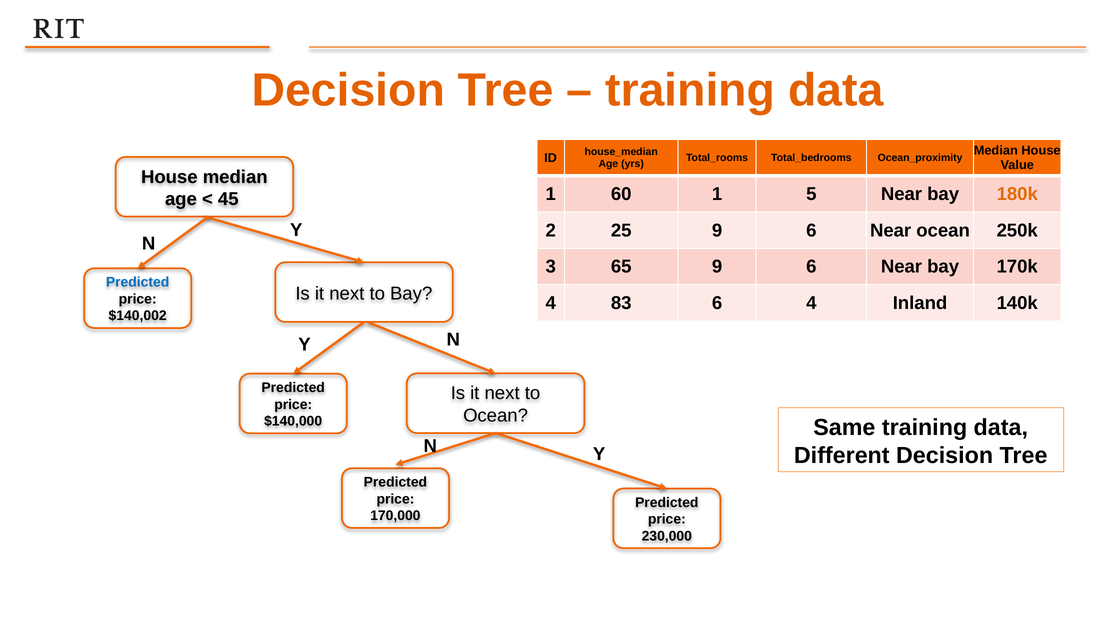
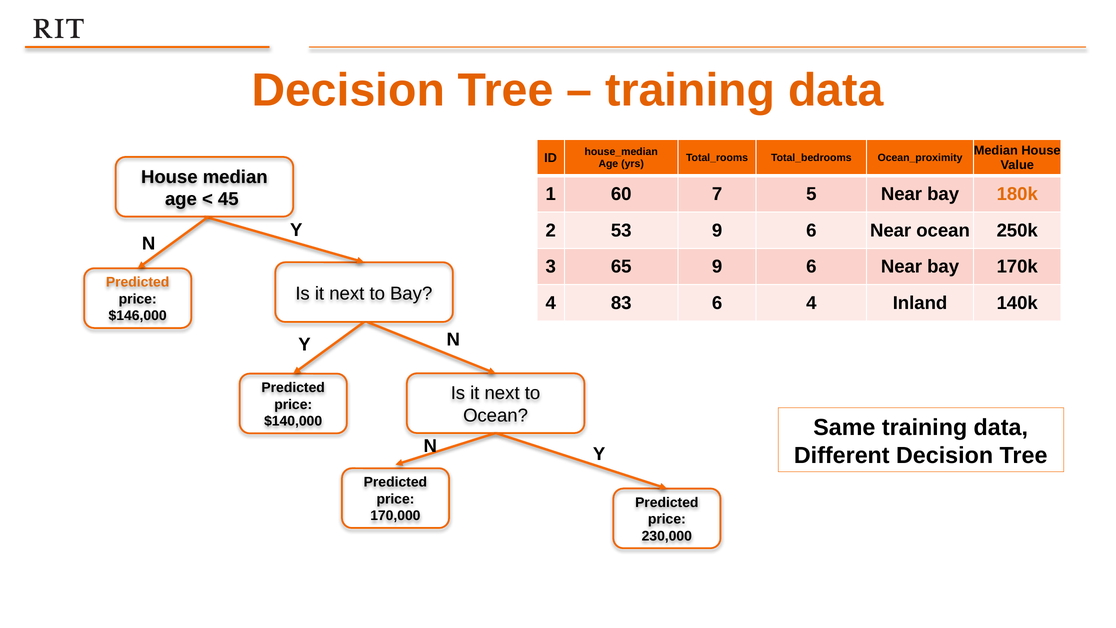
60 1: 1 -> 7
25: 25 -> 53
Predicted at (138, 282) colour: blue -> orange
$140,002: $140,002 -> $146,000
